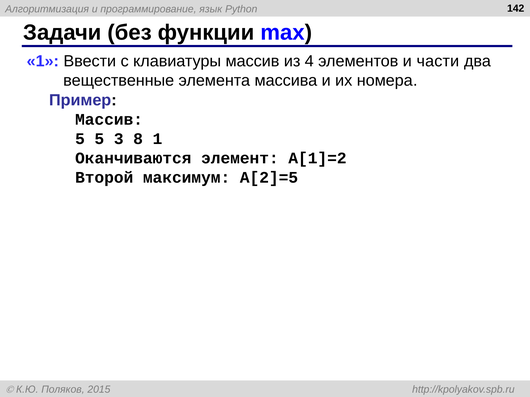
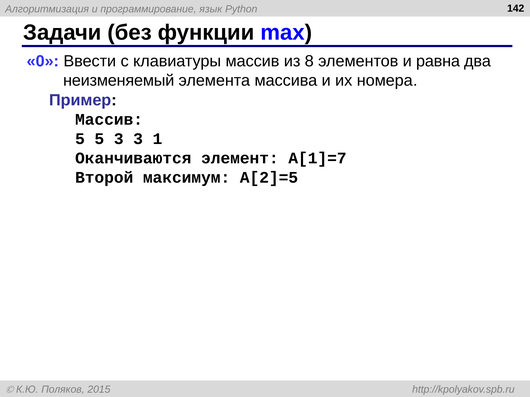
1 at (43, 61): 1 -> 0
4: 4 -> 8
части: части -> равна
вещественные: вещественные -> неизменяемый
3 8: 8 -> 3
A[1]=2: A[1]=2 -> A[1]=7
